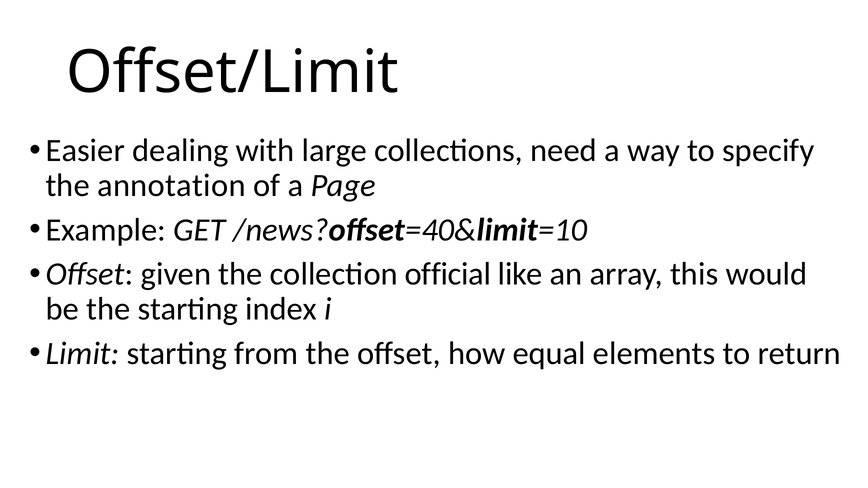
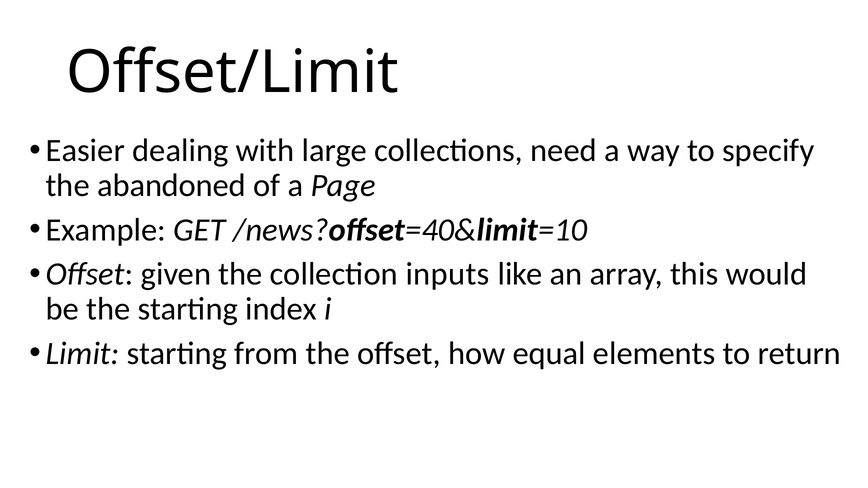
annotation: annotation -> abandoned
official: official -> inputs
